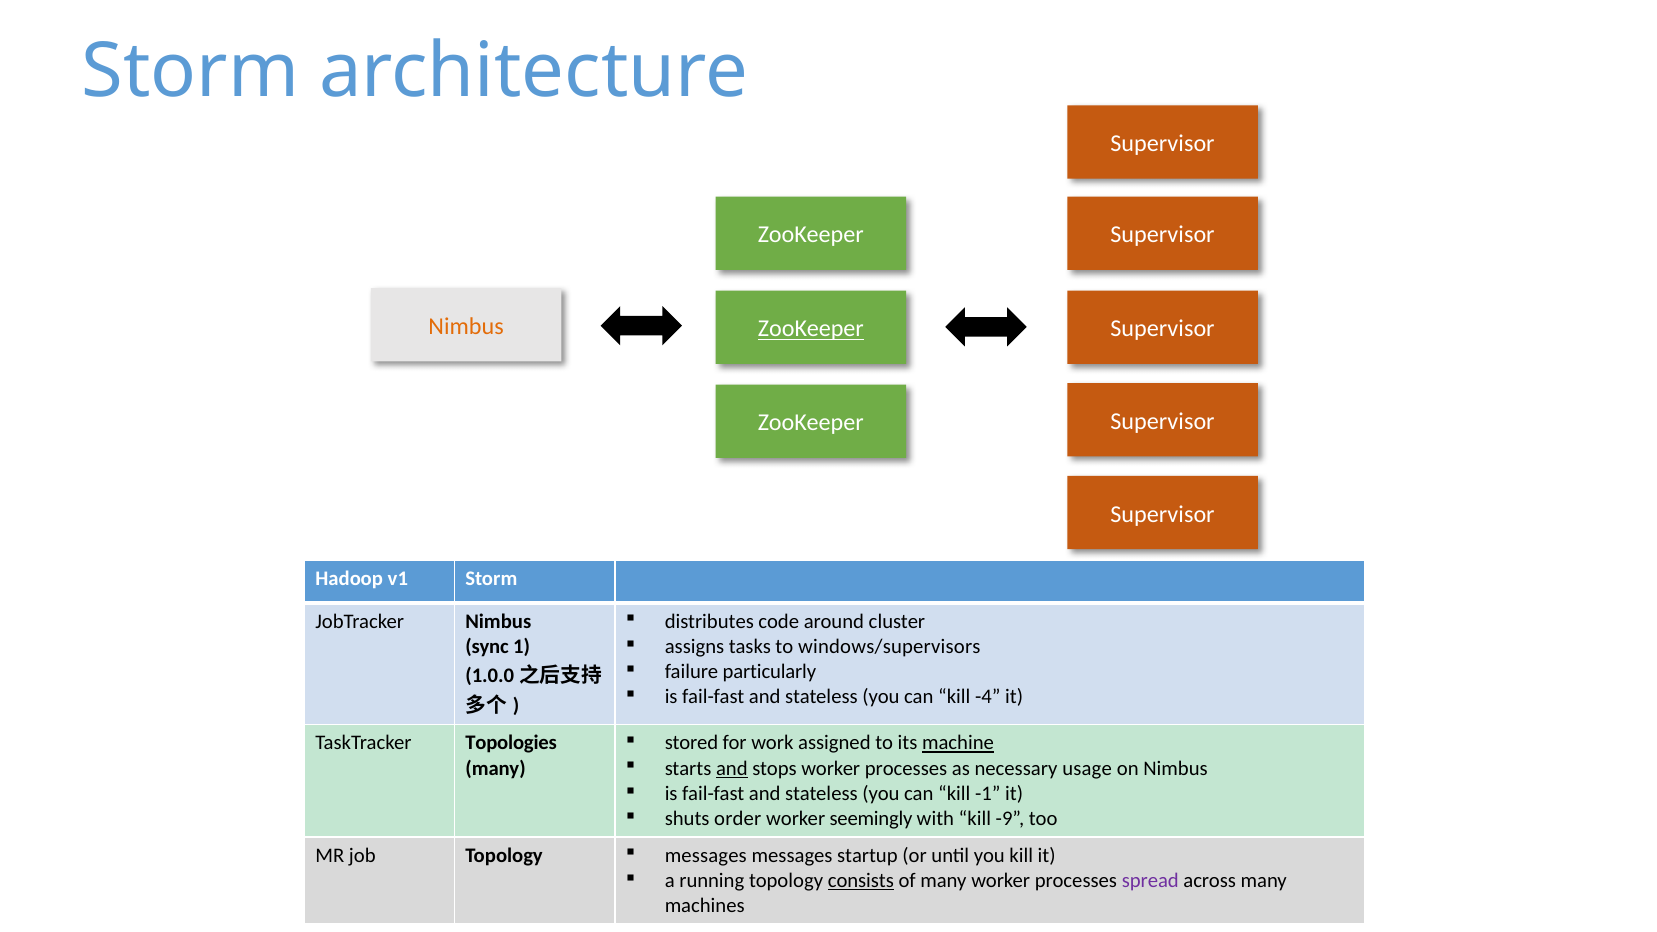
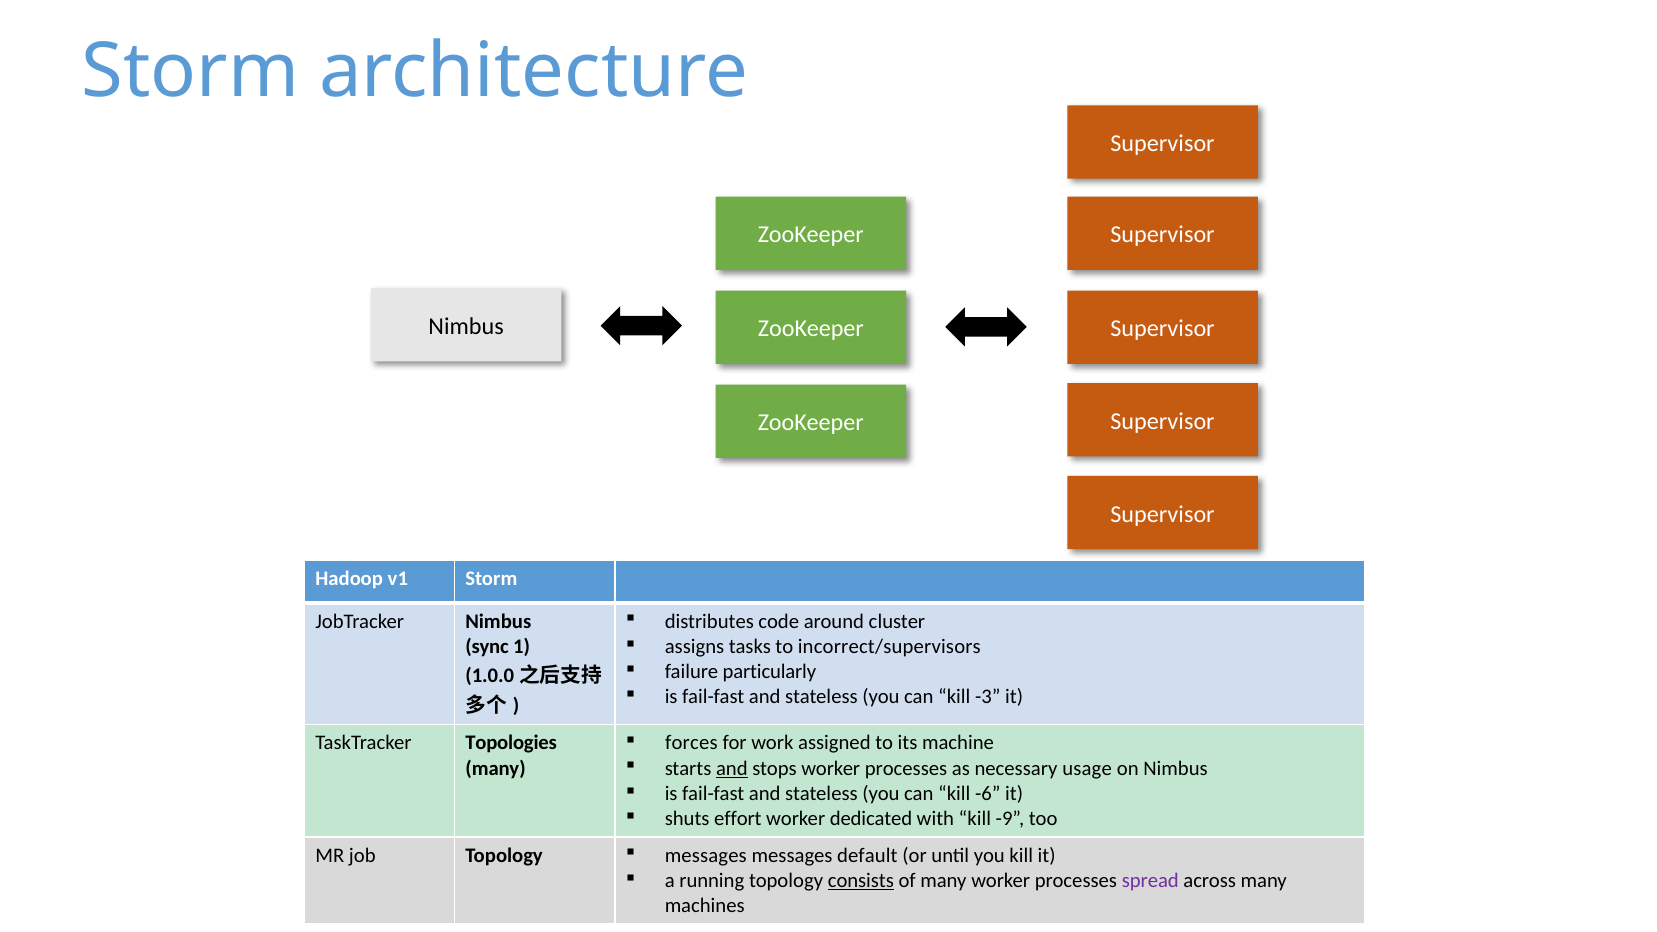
Nimbus at (466, 327) colour: orange -> black
ZooKeeper at (811, 329) underline: present -> none
windows/supervisors: windows/supervisors -> incorrect/supervisors
-4: -4 -> -3
stored: stored -> forces
machine underline: present -> none
-1: -1 -> -6
order: order -> effort
seemingly: seemingly -> dedicated
startup: startup -> default
